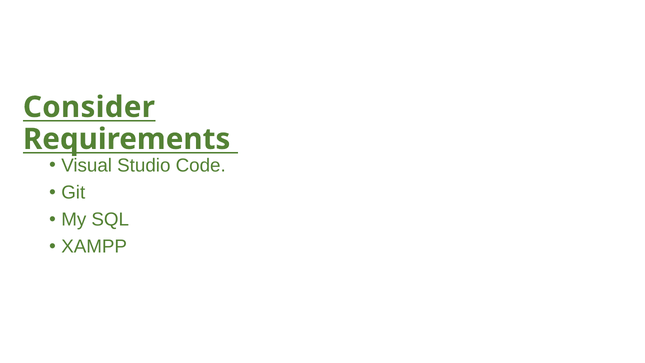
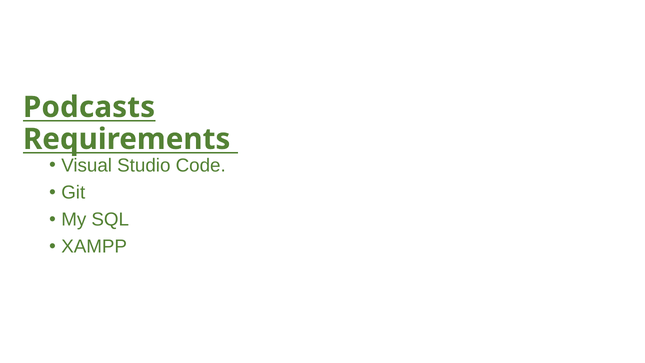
Consider: Consider -> Podcasts
